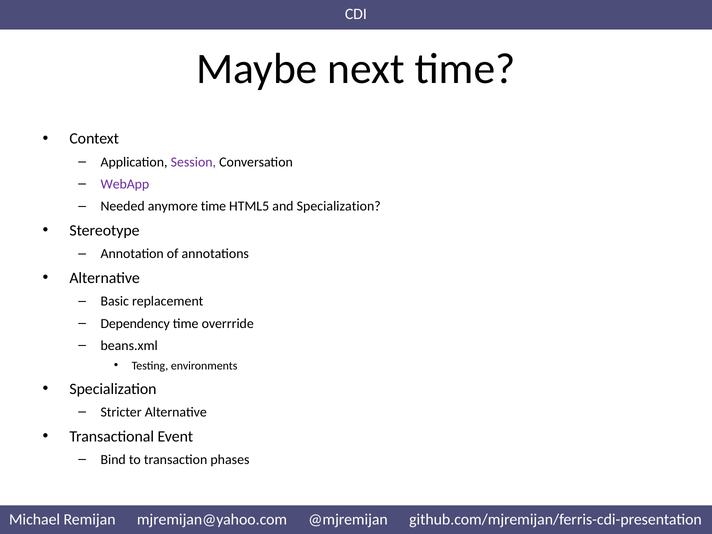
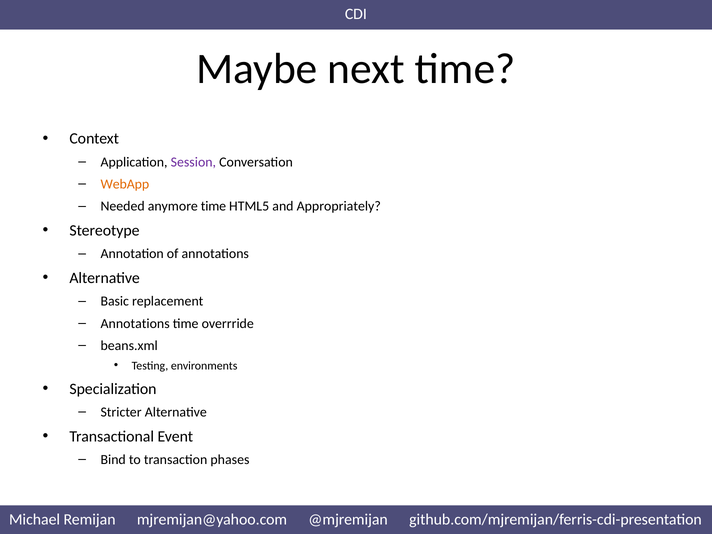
WebApp colour: purple -> orange
and Specialization: Specialization -> Appropriately
Dependency at (135, 323): Dependency -> Annotations
